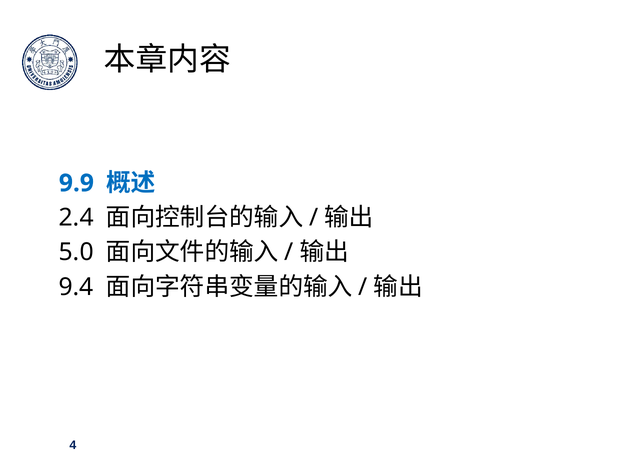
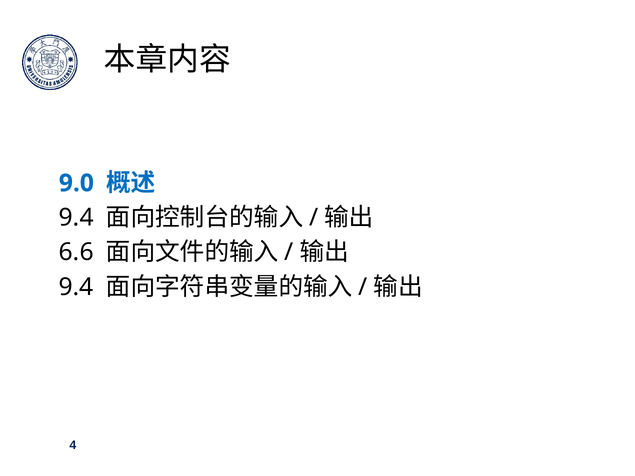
9.9: 9.9 -> 9.0
2.4 at (76, 218): 2.4 -> 9.4
5.0: 5.0 -> 6.6
